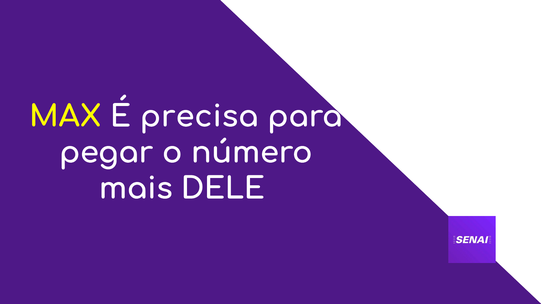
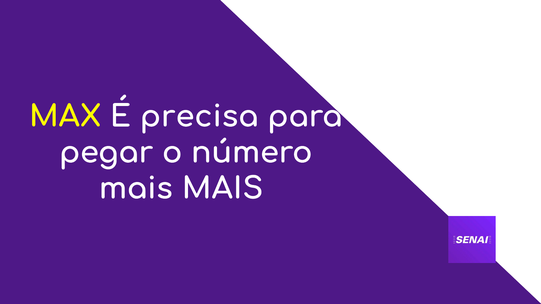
mais DELE: DELE -> MAIS
